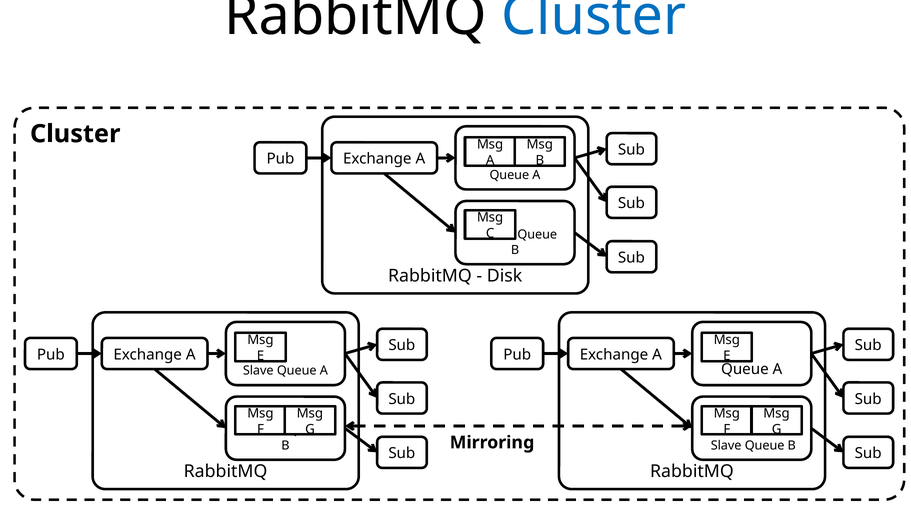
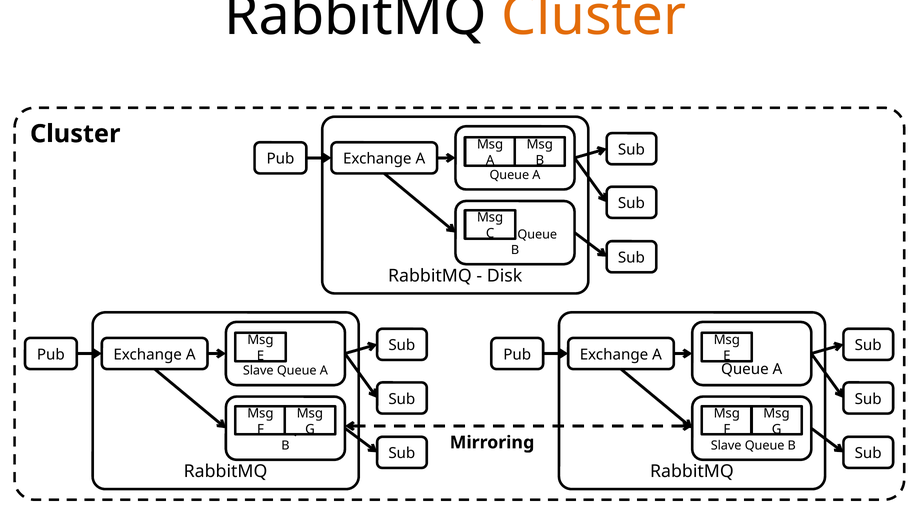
Cluster at (594, 16) colour: blue -> orange
